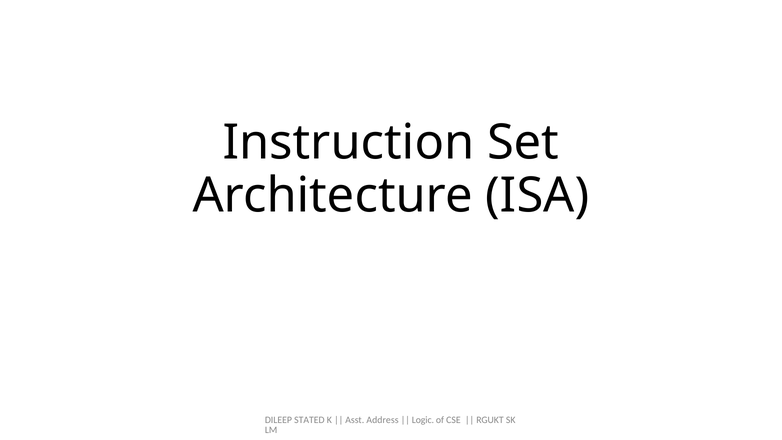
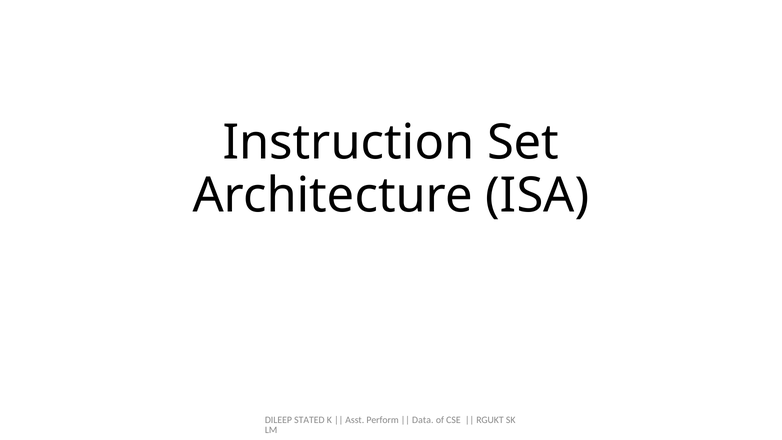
Address: Address -> Perform
Logic: Logic -> Data
